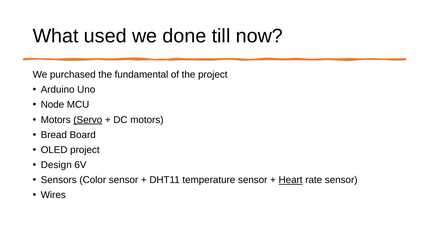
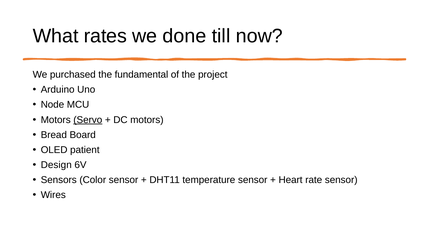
used: used -> rates
OLED project: project -> patient
Heart underline: present -> none
